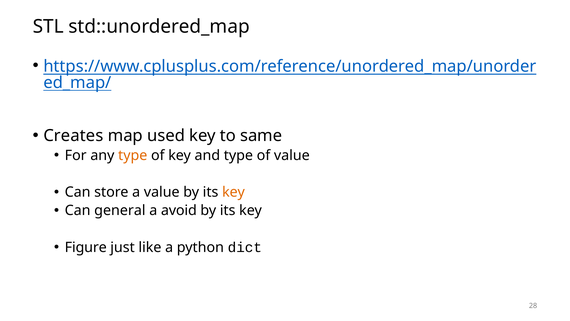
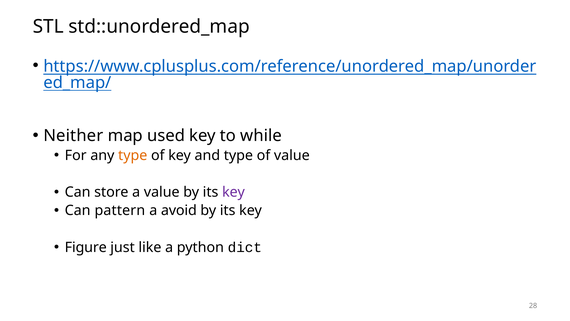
Creates: Creates -> Neither
same: same -> while
key at (233, 192) colour: orange -> purple
general: general -> pattern
